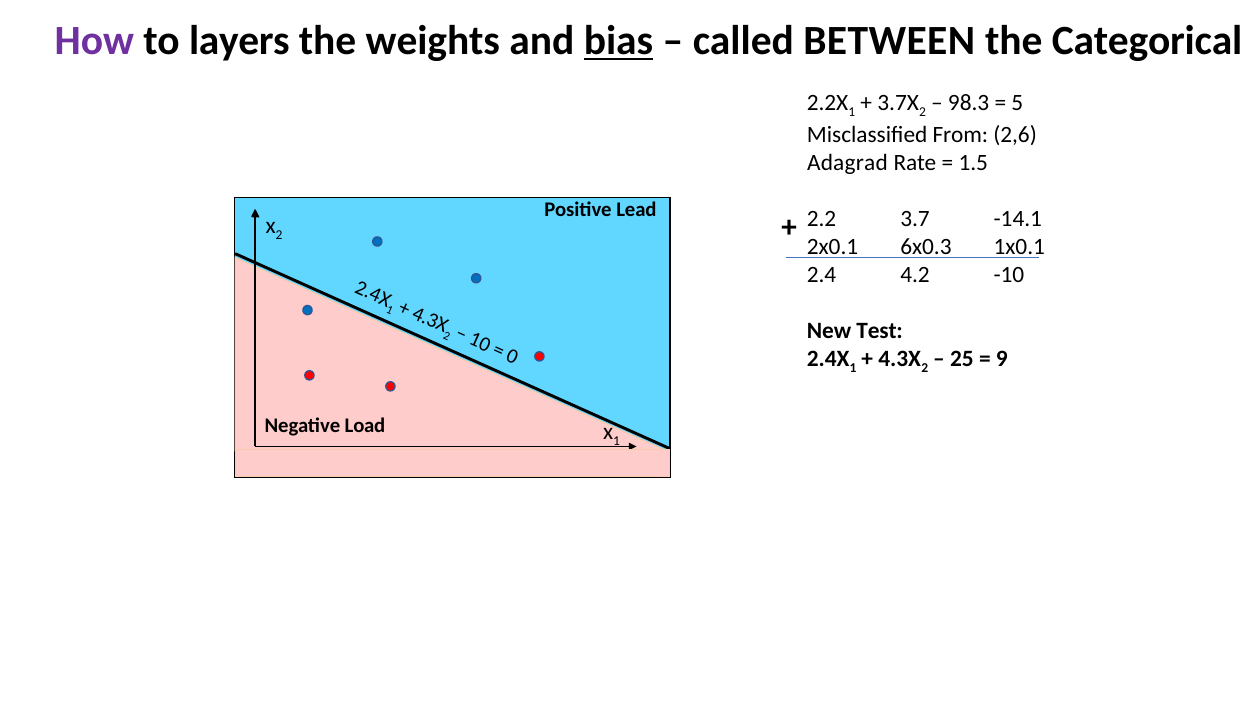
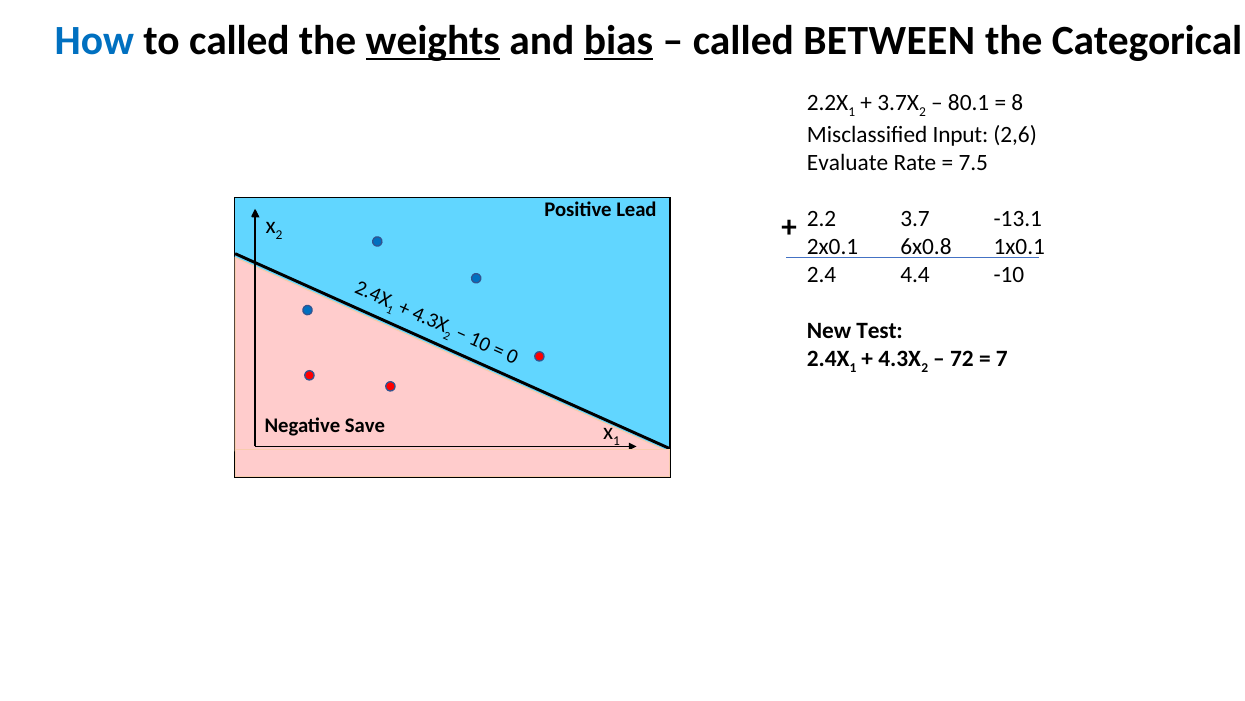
How colour: purple -> blue
to layers: layers -> called
weights underline: none -> present
98.3: 98.3 -> 80.1
5: 5 -> 8
From: From -> Input
Adagrad: Adagrad -> Evaluate
1.5: 1.5 -> 7.5
-14.1: -14.1 -> -13.1
6x0.3: 6x0.3 -> 6x0.8
4.2: 4.2 -> 4.4
25: 25 -> 72
9: 9 -> 7
Load: Load -> Save
